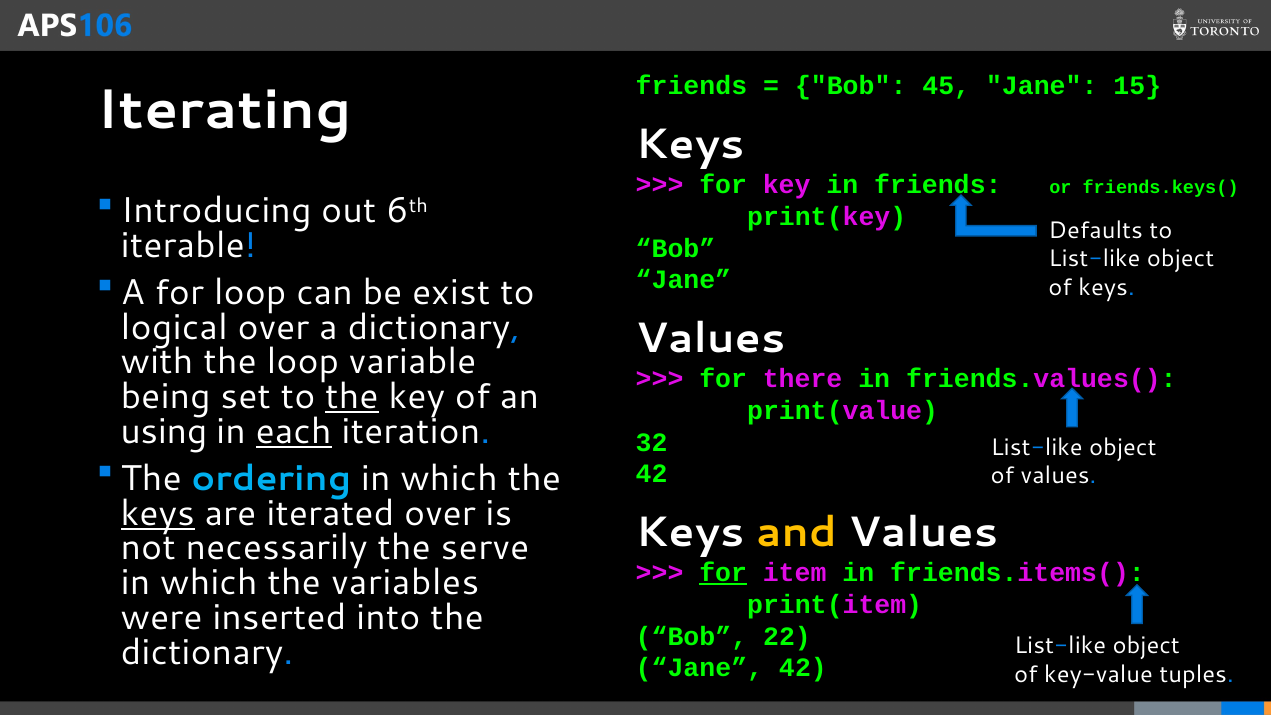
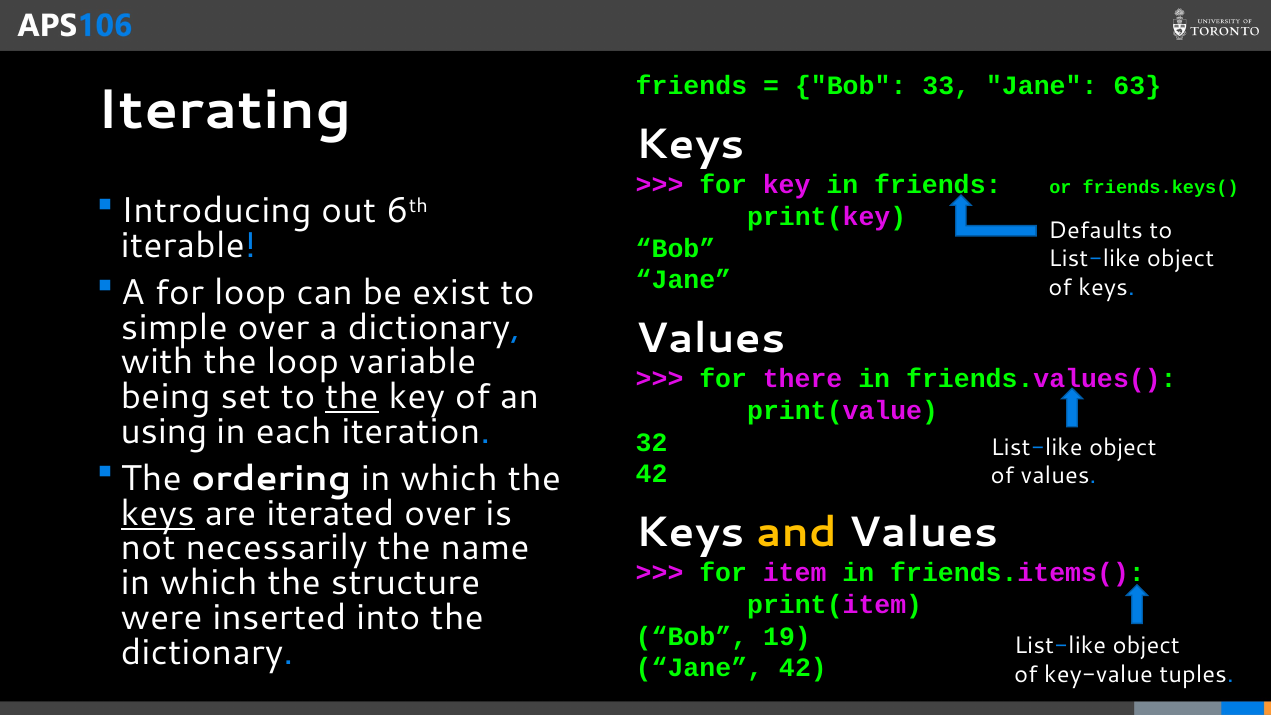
45: 45 -> 33
15: 15 -> 63
logical: logical -> simple
each underline: present -> none
ordering colour: light blue -> white
serve: serve -> name
for at (723, 573) underline: present -> none
variables: variables -> structure
22: 22 -> 19
